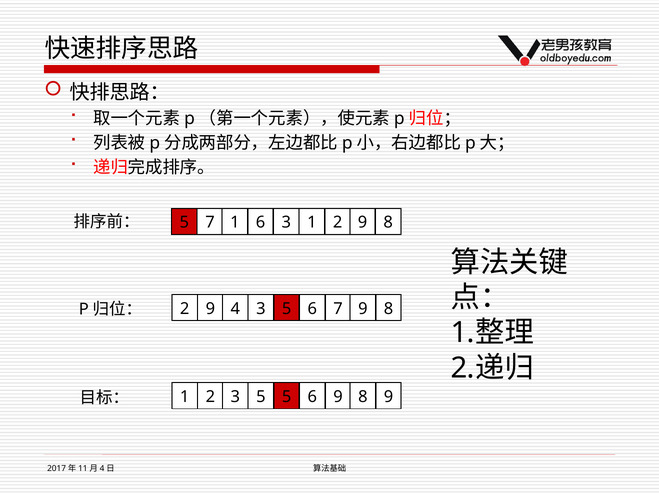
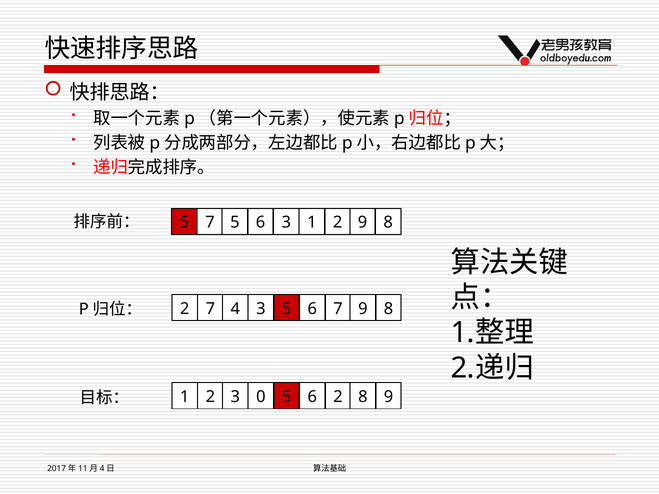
7 1: 1 -> 5
9 at (210, 309): 9 -> 7
2 3 5: 5 -> 0
6 9: 9 -> 2
